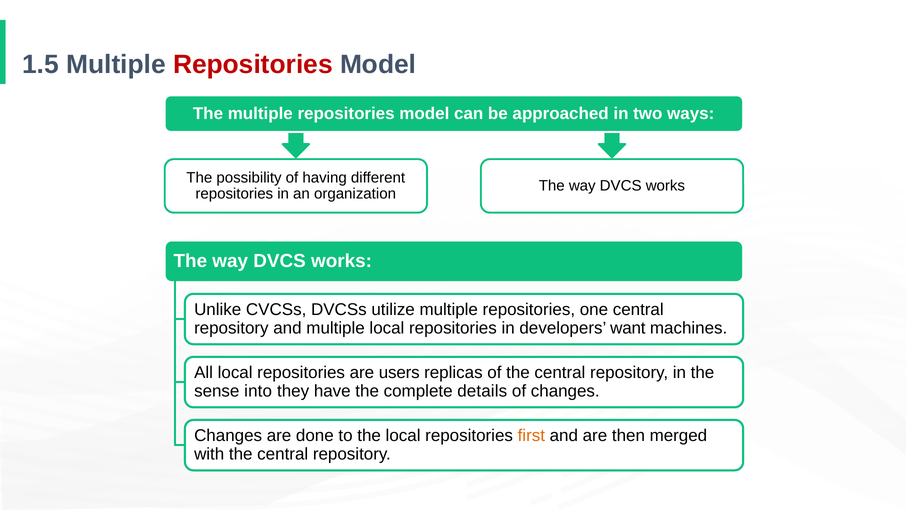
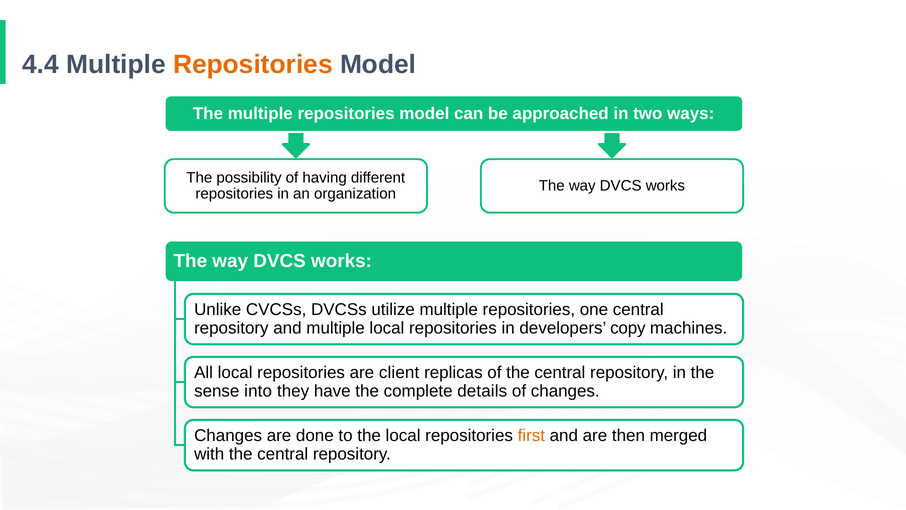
1.5: 1.5 -> 4.4
Repositories at (253, 65) colour: red -> orange
want: want -> copy
users: users -> client
